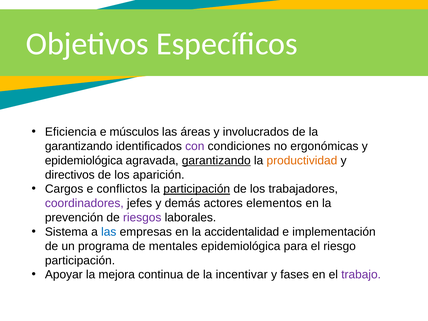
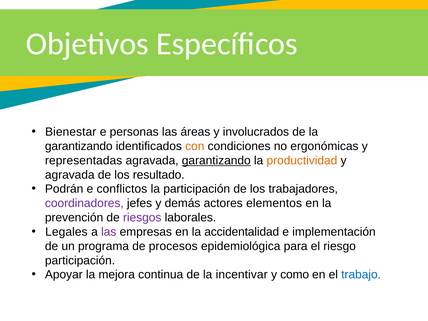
Eficiencia: Eficiencia -> Bienestar
músculos: músculos -> personas
con colour: purple -> orange
epidemiológica at (84, 161): epidemiológica -> representadas
directivos at (70, 175): directivos -> agravada
aparición: aparición -> resultado
Cargos: Cargos -> Podrán
participación at (197, 189) underline: present -> none
Sistema: Sistema -> Legales
las at (109, 232) colour: blue -> purple
mentales: mentales -> procesos
fases: fases -> como
trabajo colour: purple -> blue
